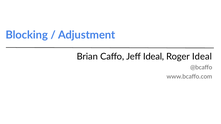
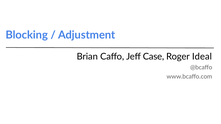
Jeff Ideal: Ideal -> Case
